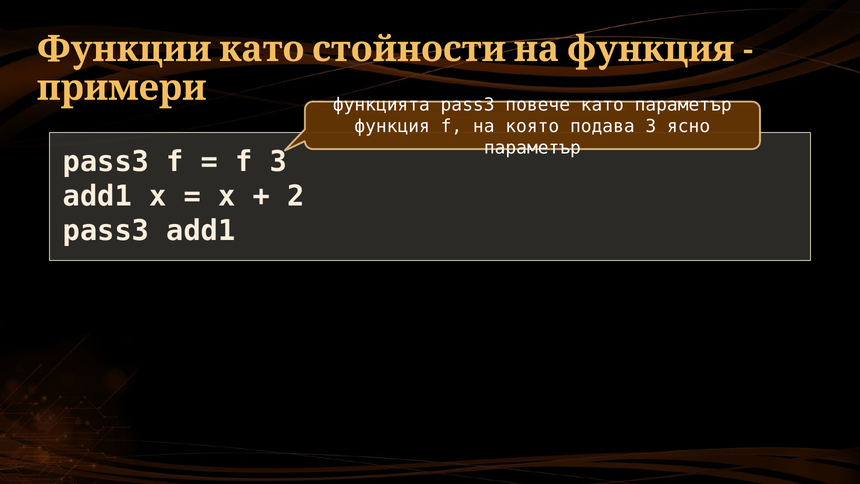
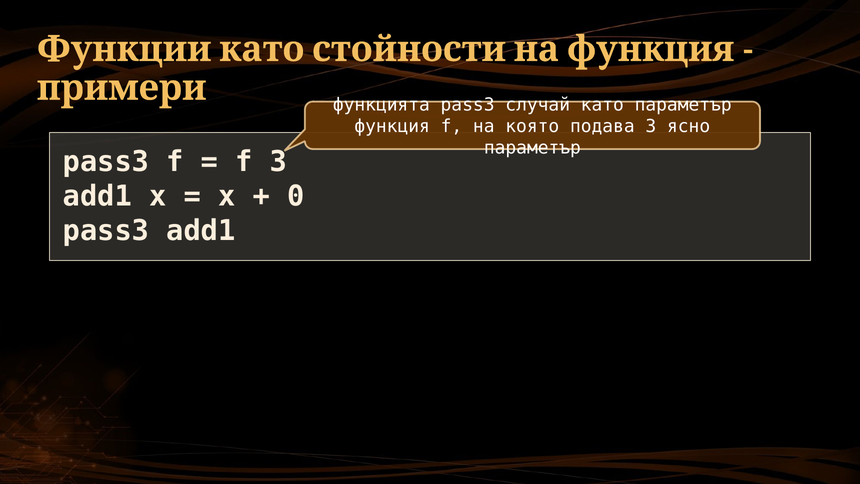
повече: повече -> случай
2: 2 -> 0
